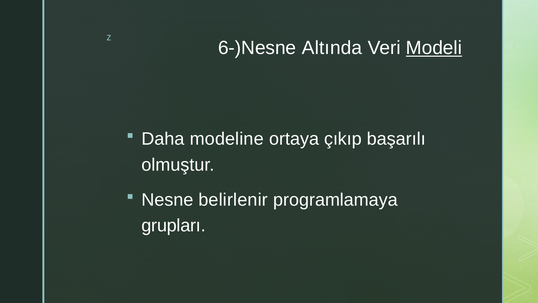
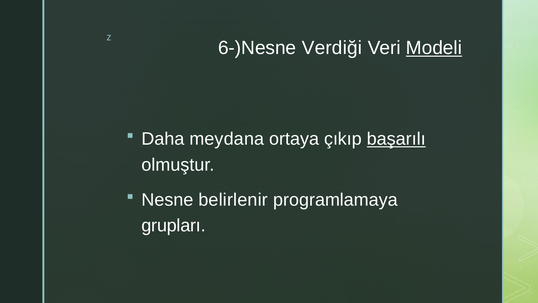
Altında: Altında -> Verdiği
modeline: modeline -> meydana
başarılı underline: none -> present
